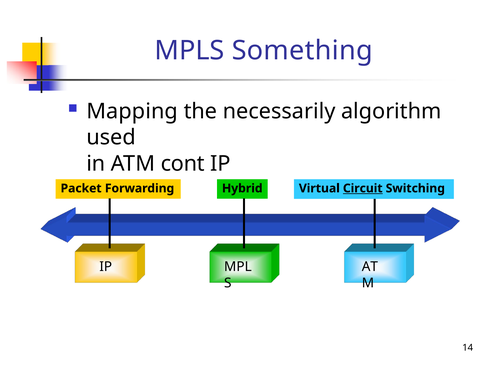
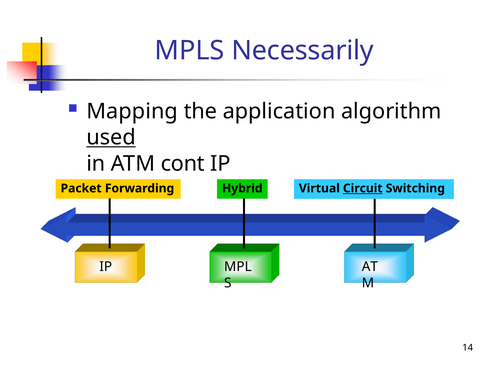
Something: Something -> Necessarily
necessarily: necessarily -> application
used underline: none -> present
